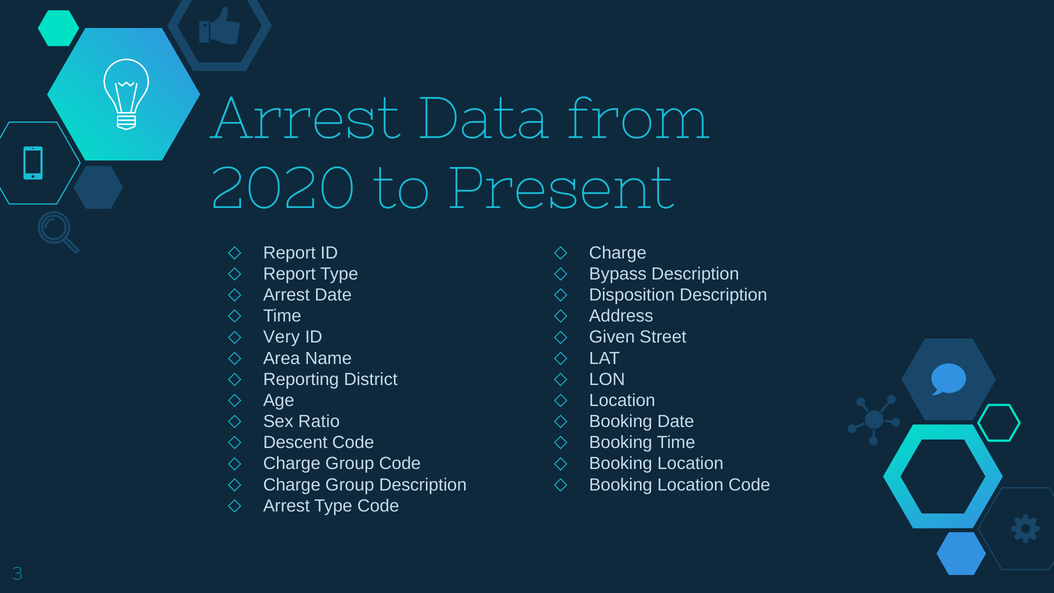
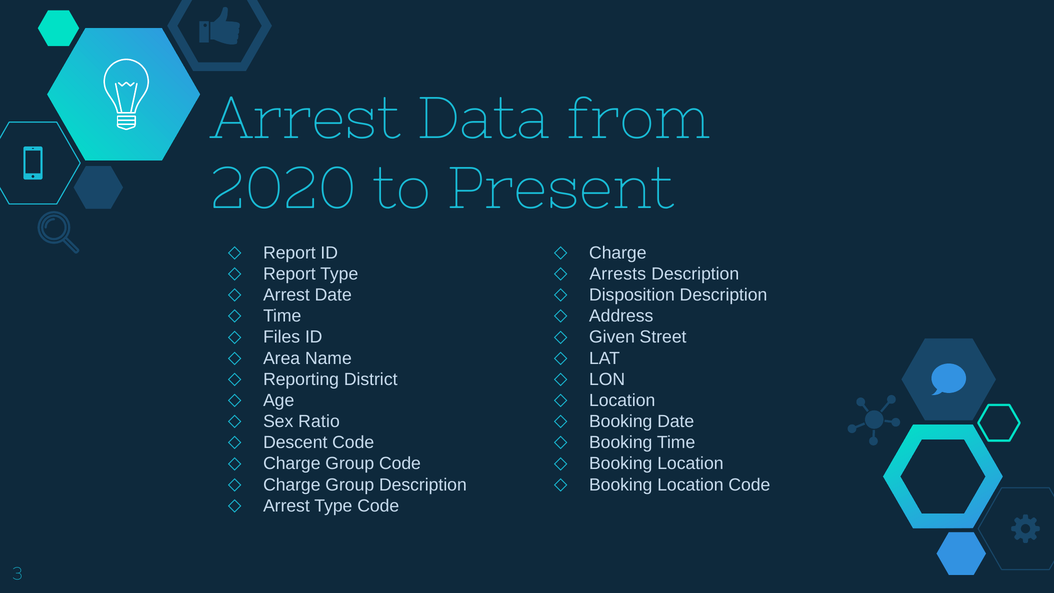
Bypass: Bypass -> Arrests
Very: Very -> Files
